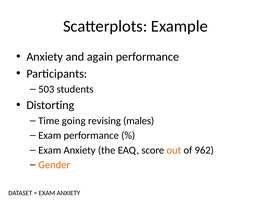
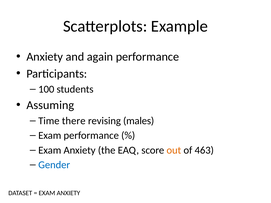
503: 503 -> 100
Distorting: Distorting -> Assuming
going: going -> there
962: 962 -> 463
Gender colour: orange -> blue
